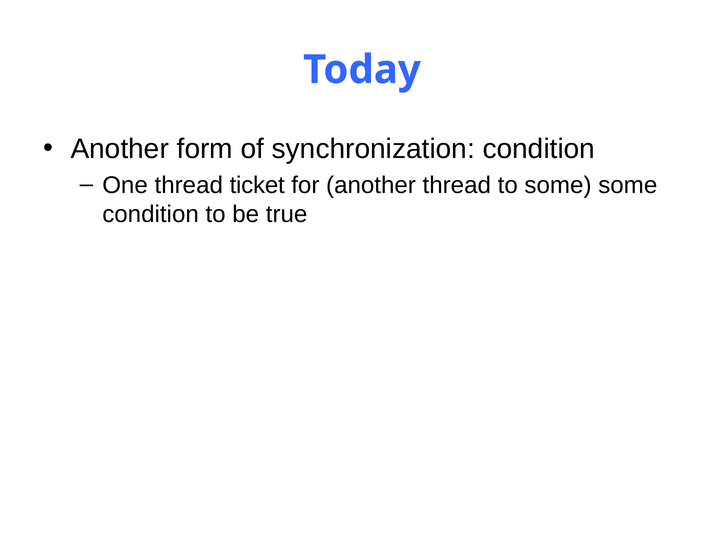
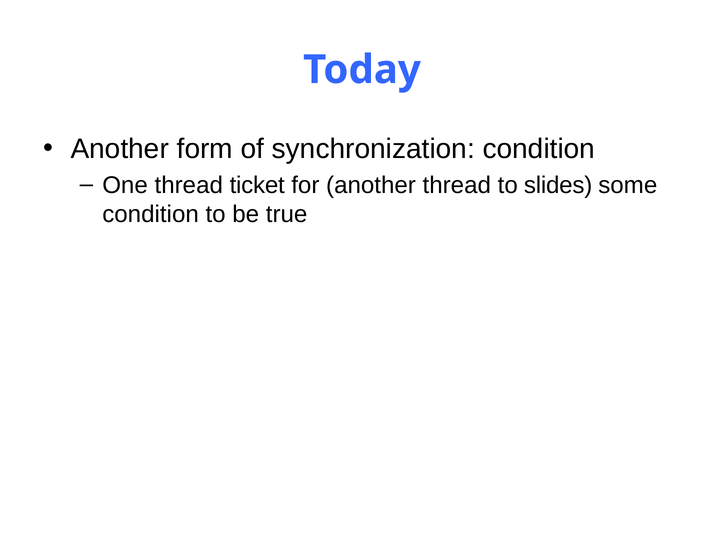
to some: some -> slides
